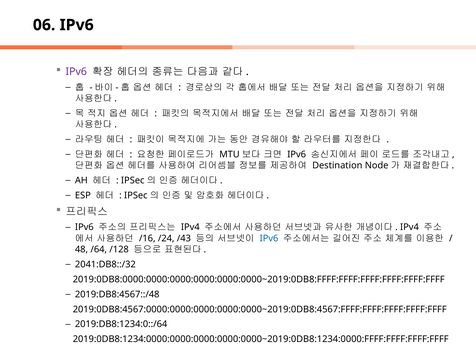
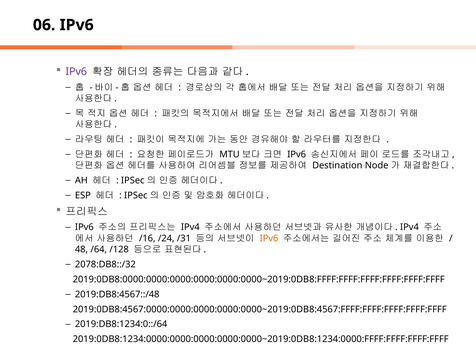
/43: /43 -> /31
IPv6 at (269, 238) colour: blue -> orange
2041:DB8::/32: 2041:DB8::/32 -> 2078:DB8::/32
